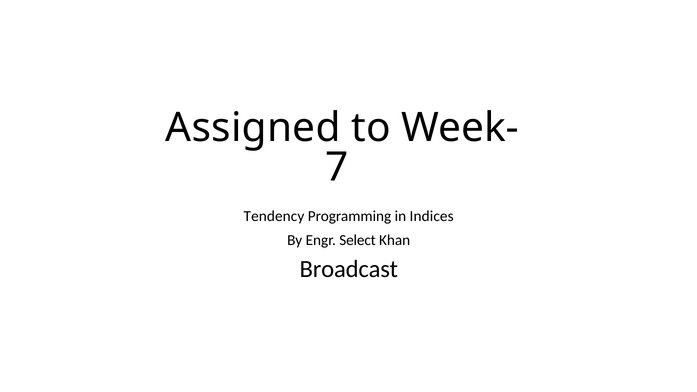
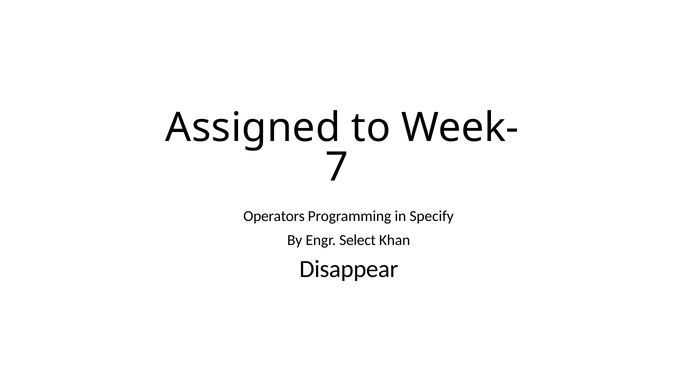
Tendency: Tendency -> Operators
Indices: Indices -> Specify
Broadcast: Broadcast -> Disappear
